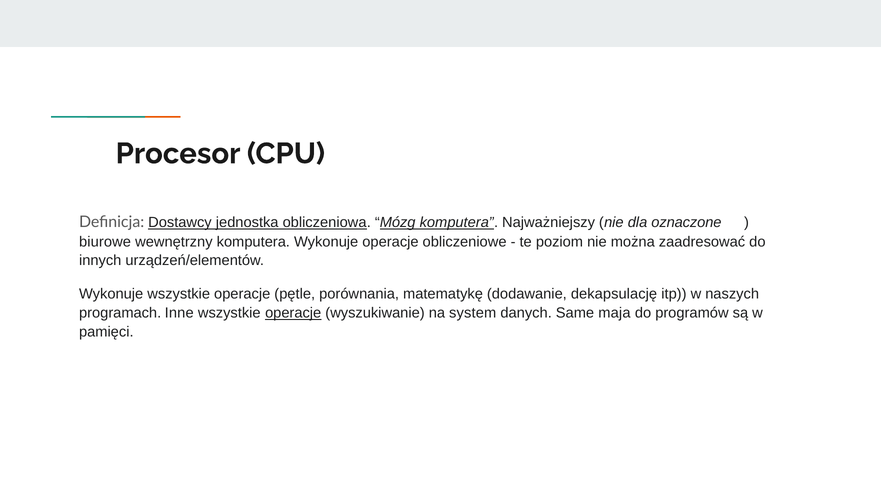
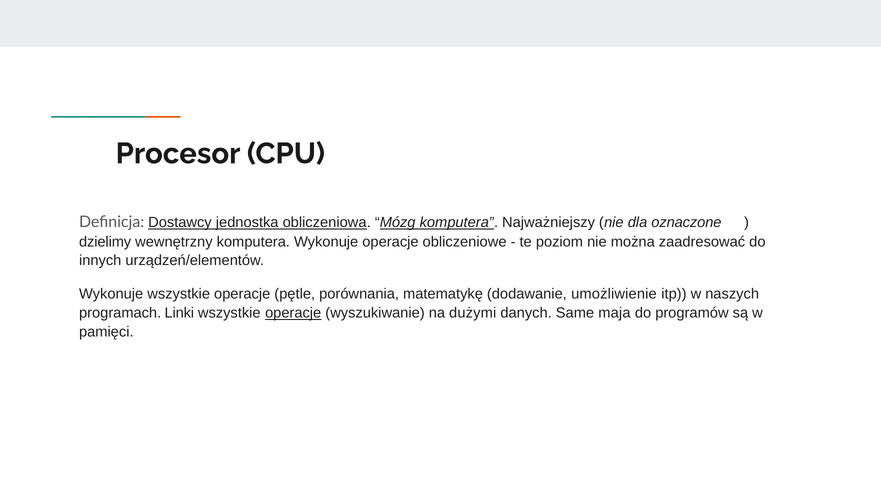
biurowe: biurowe -> dzielimy
dekapsulację: dekapsulację -> umożliwienie
Inne: Inne -> Linki
system: system -> dużymi
